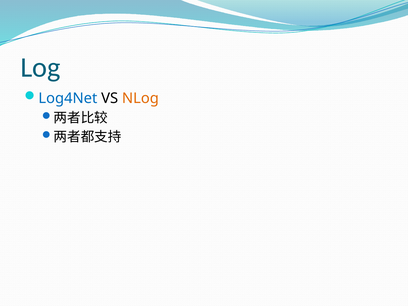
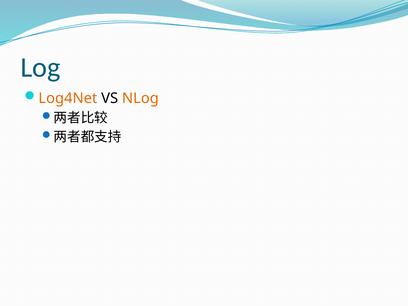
Log4Net colour: blue -> orange
